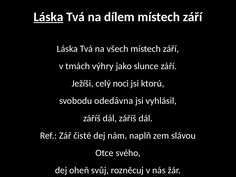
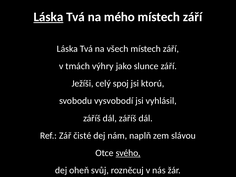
dílem: dílem -> mého
noci: noci -> spoj
odedávna: odedávna -> vysvobodí
svého underline: none -> present
